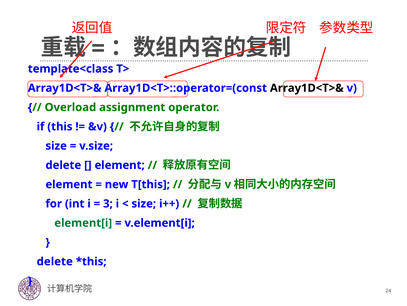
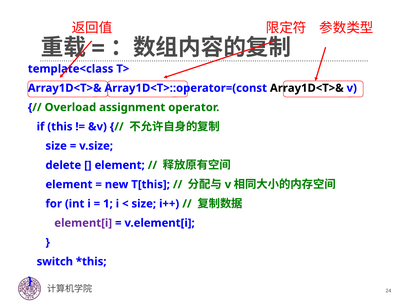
3: 3 -> 1
element[i colour: green -> purple
delete at (55, 261): delete -> switch
